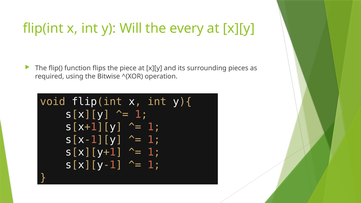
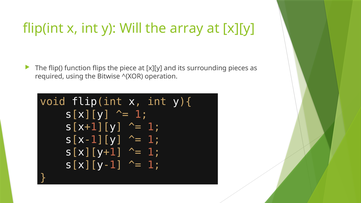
every: every -> array
